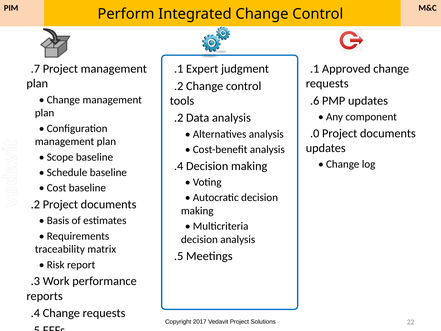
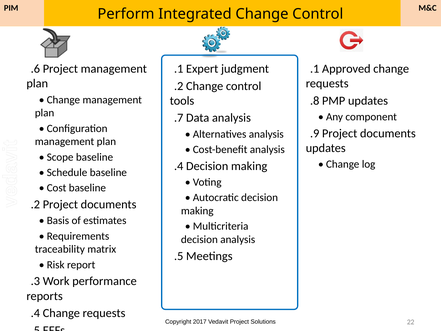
.7 at (35, 69): .7 -> .6
.6 at (315, 101): .6 -> .8
.2 at (179, 118): .2 -> .7
.0: .0 -> .9
